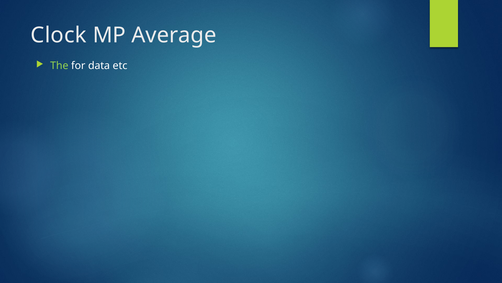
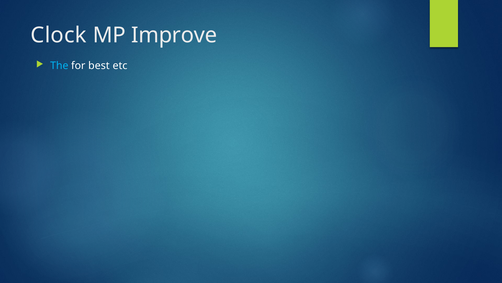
Average: Average -> Improve
The colour: light green -> light blue
data: data -> best
